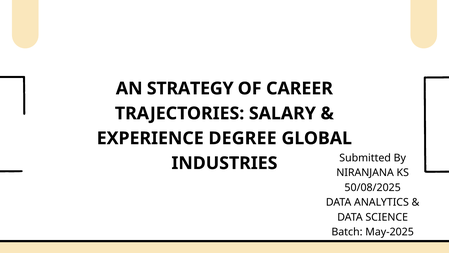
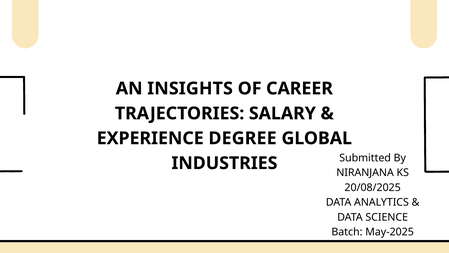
STRATEGY: STRATEGY -> INSIGHTS
50/08/2025: 50/08/2025 -> 20/08/2025
